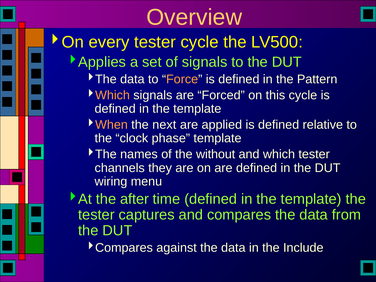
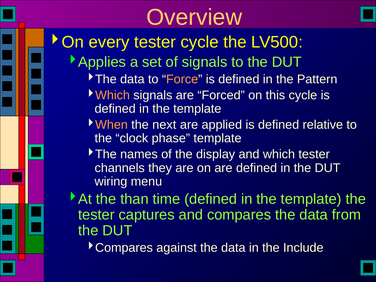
without: without -> display
after: after -> than
